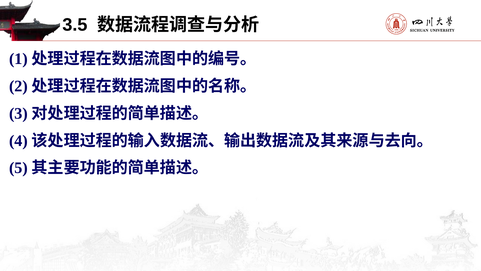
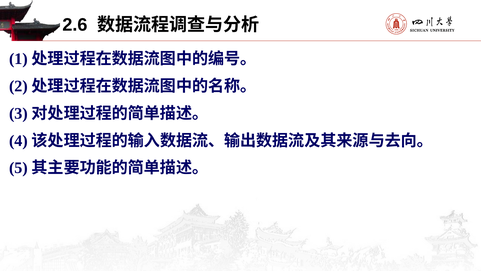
3.5: 3.5 -> 2.6
